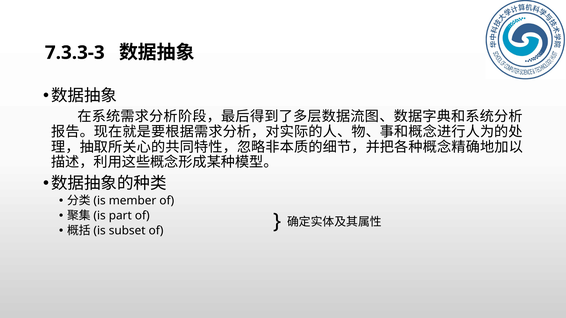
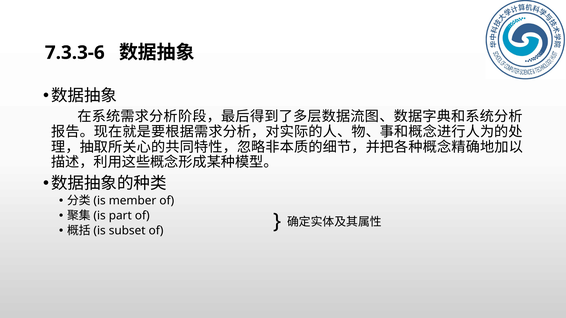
7.3.3-3: 7.3.3-3 -> 7.3.3-6
